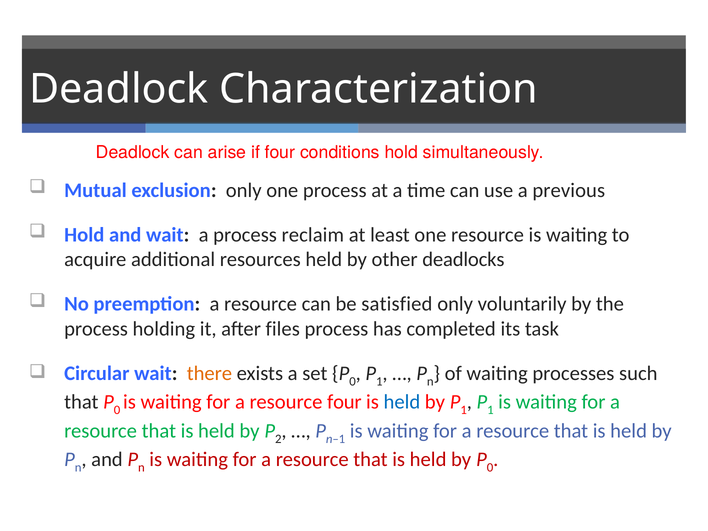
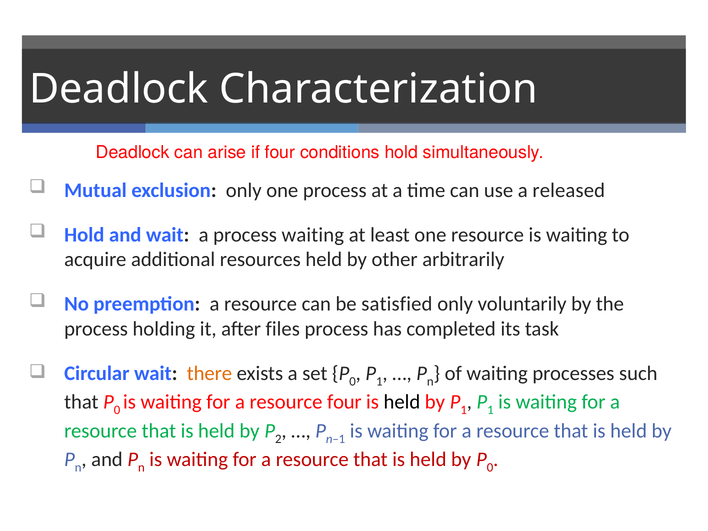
previous: previous -> released
process reclaim: reclaim -> waiting
deadlocks: deadlocks -> arbitrarily
held at (402, 402) colour: blue -> black
